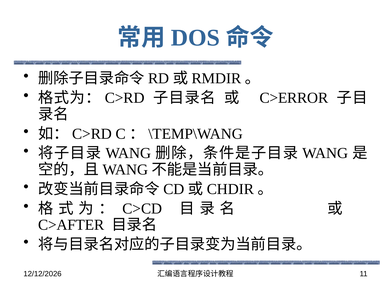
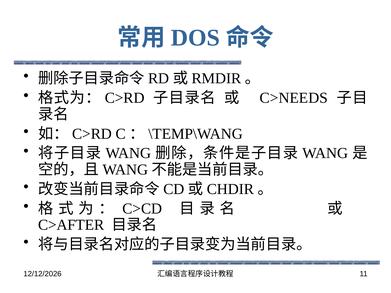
C>ERROR: C>ERROR -> C>NEEDS
